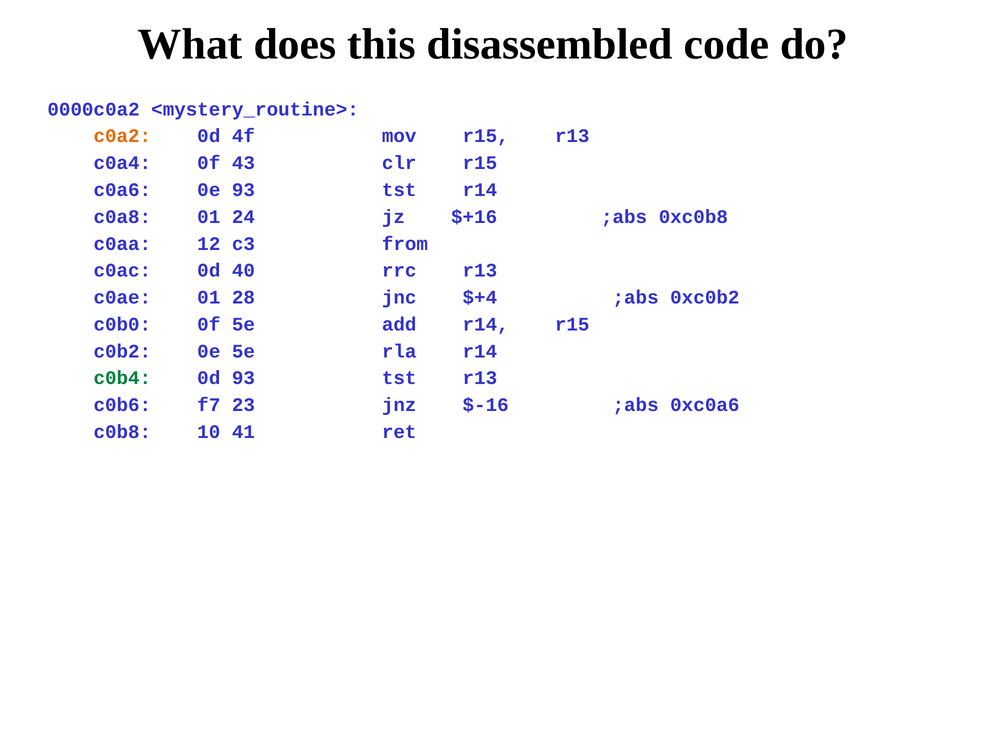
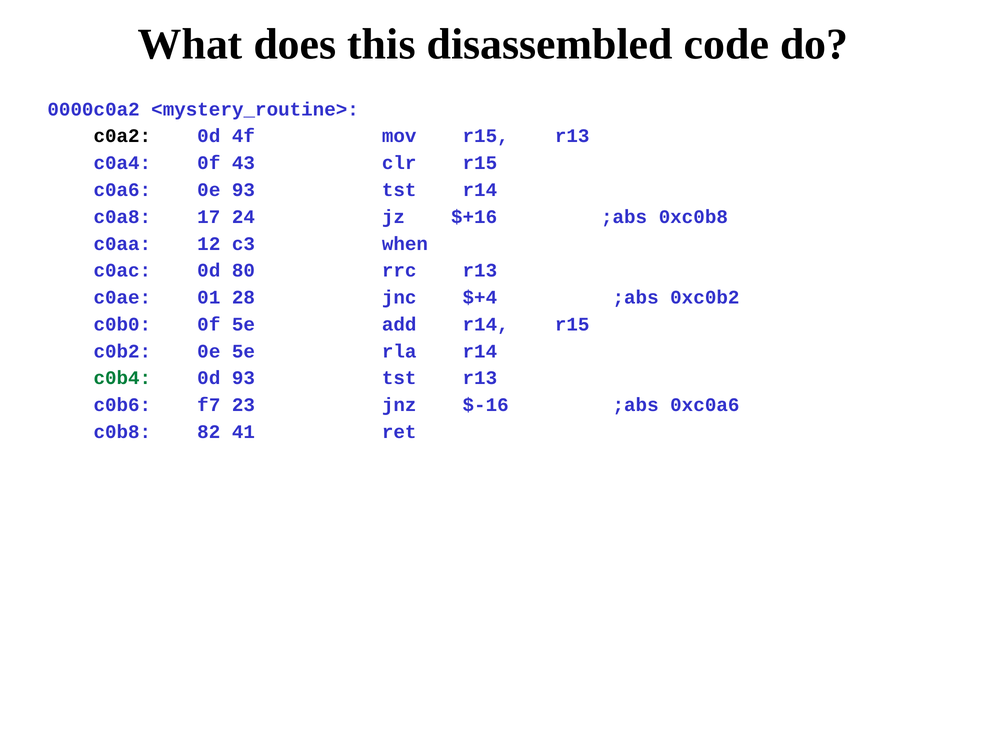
c0a2 colour: orange -> black
c0a8 01: 01 -> 17
from: from -> when
40: 40 -> 80
10: 10 -> 82
